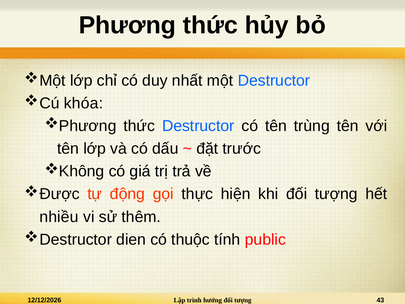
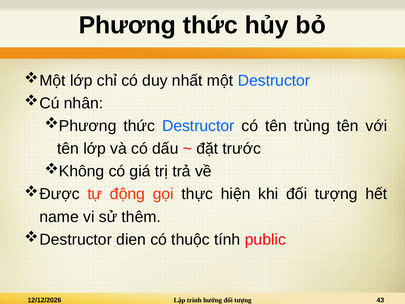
khóa: khóa -> nhân
nhiều: nhiều -> name
